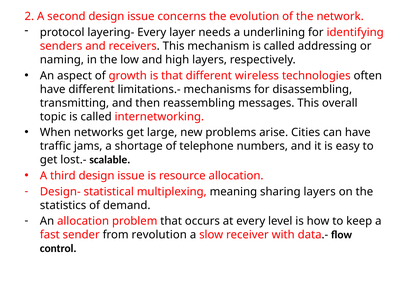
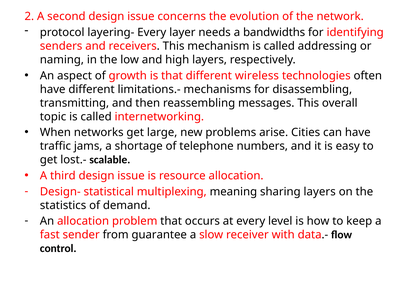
underlining: underlining -> bandwidths
revolution: revolution -> guarantee
